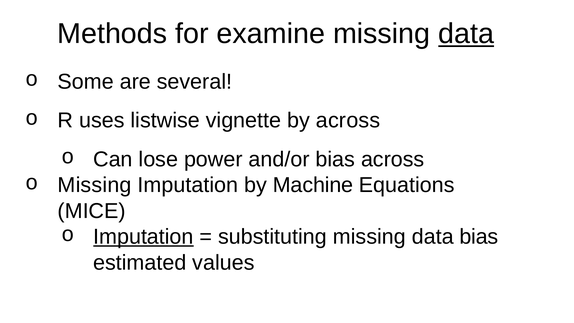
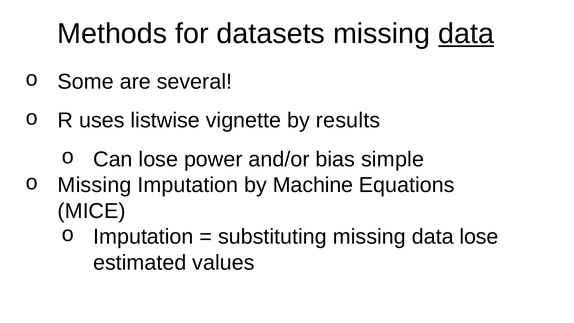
examine: examine -> datasets
by across: across -> results
bias across: across -> simple
Imputation at (143, 237) underline: present -> none
data bias: bias -> lose
